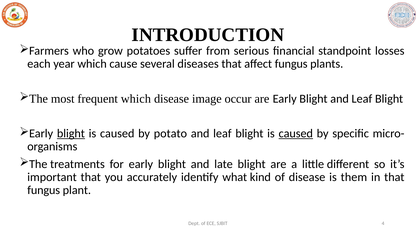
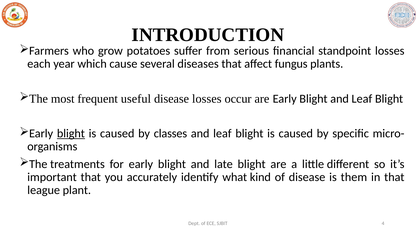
frequent which: which -> useful
disease image: image -> losses
potato: potato -> classes
caused at (296, 134) underline: present -> none
fungus at (44, 190): fungus -> league
